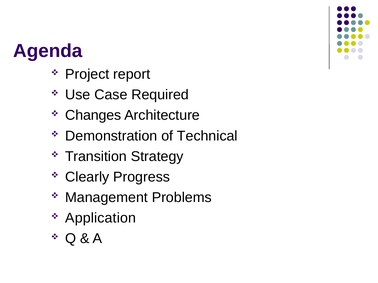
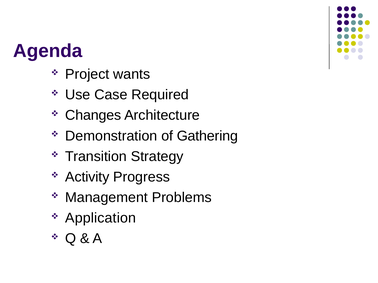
report: report -> wants
Technical: Technical -> Gathering
Clearly: Clearly -> Activity
